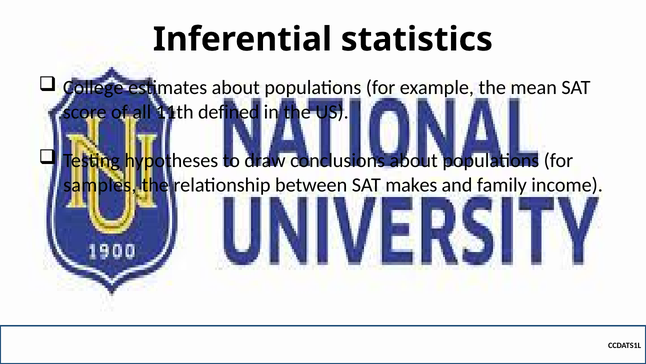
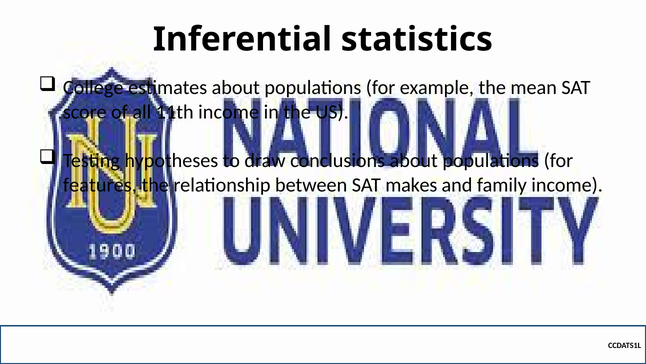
11th defined: defined -> income
samples: samples -> features
